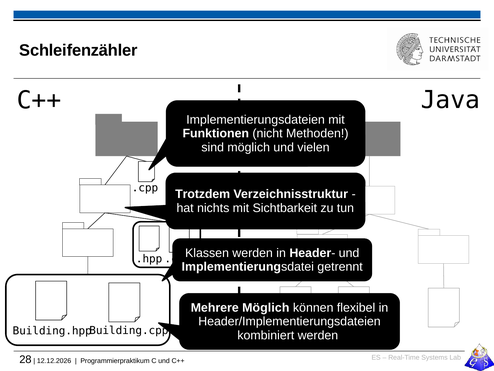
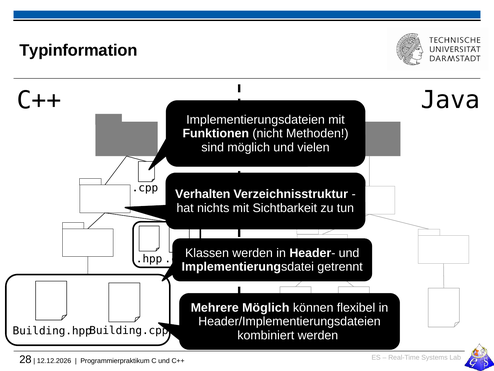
Schleifenzähler: Schleifenzähler -> Typinformation
Trotzdem: Trotzdem -> Verhalten
